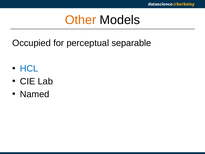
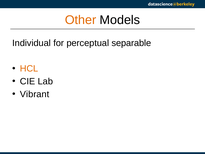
Occupied: Occupied -> Individual
HCL colour: blue -> orange
Named: Named -> Vibrant
